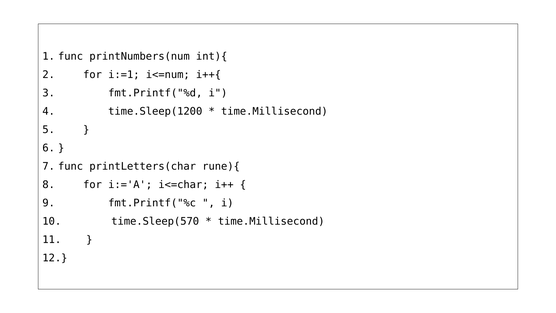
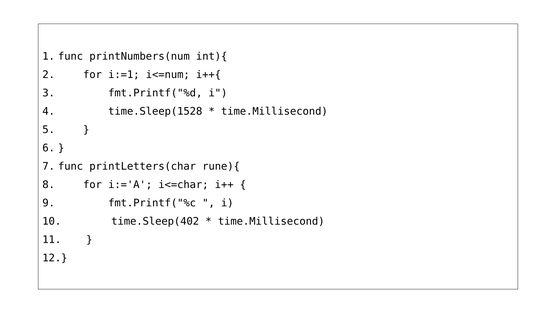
time.Sleep(1200: time.Sleep(1200 -> time.Sleep(1528
time.Sleep(570: time.Sleep(570 -> time.Sleep(402
